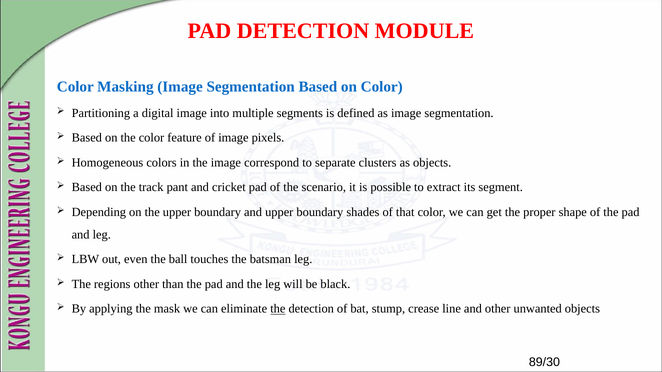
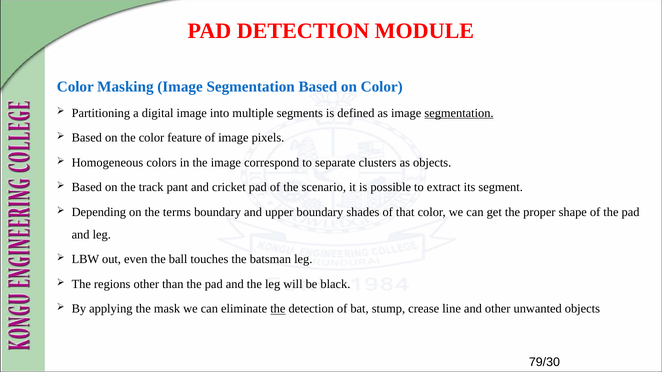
segmentation at (459, 113) underline: none -> present
the upper: upper -> terms
89/30: 89/30 -> 79/30
